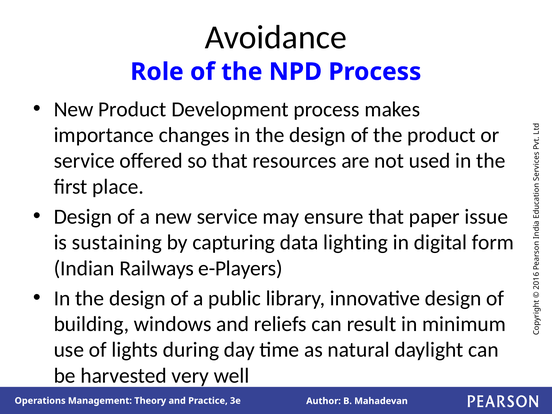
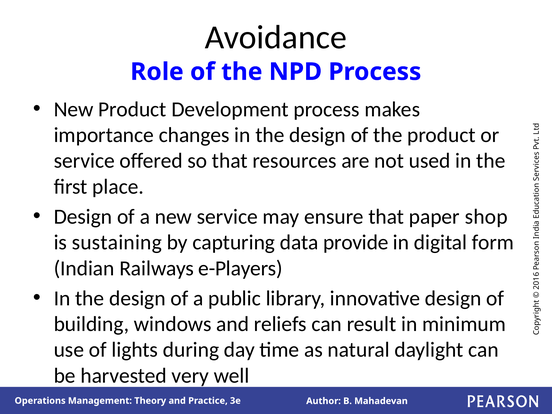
issue: issue -> shop
lighting: lighting -> provide
